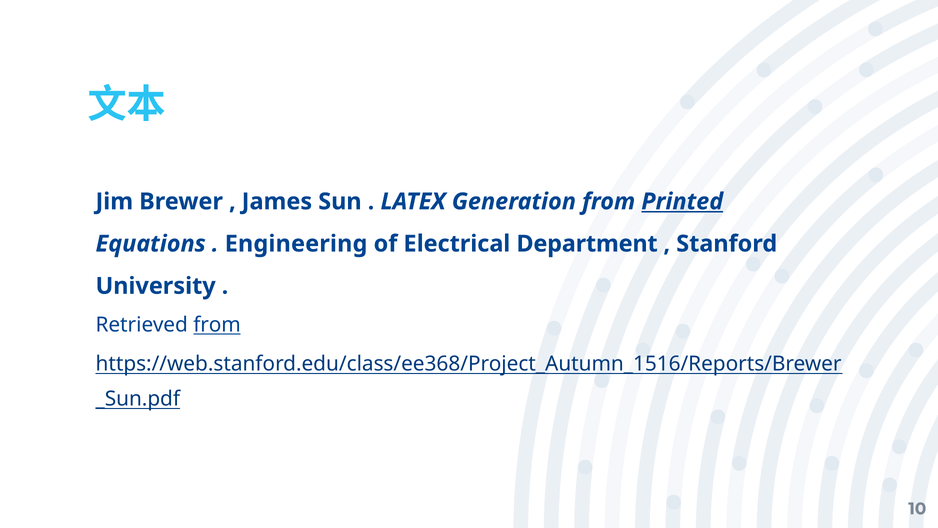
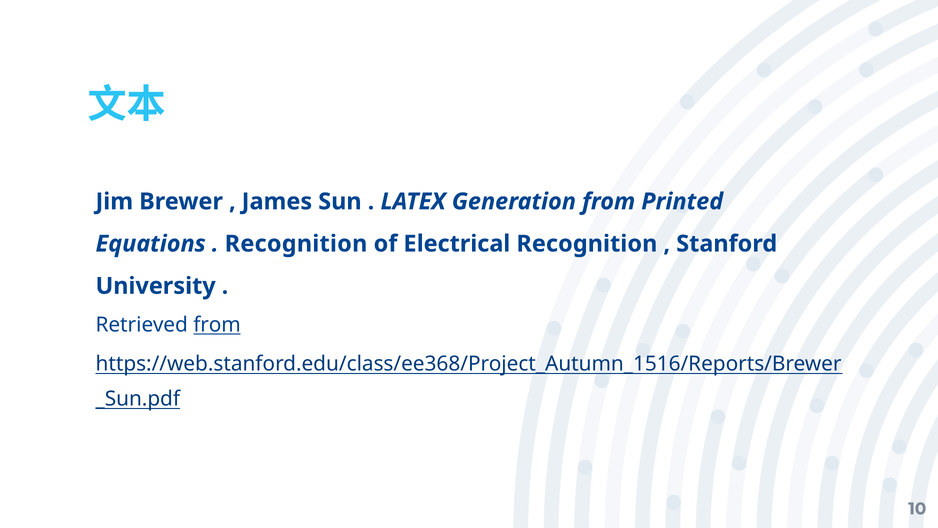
Printed underline: present -> none
Engineering at (296, 244): Engineering -> Recognition
Electrical Department: Department -> Recognition
